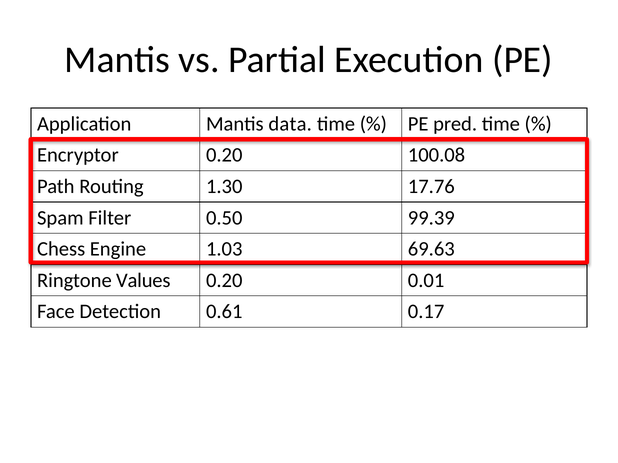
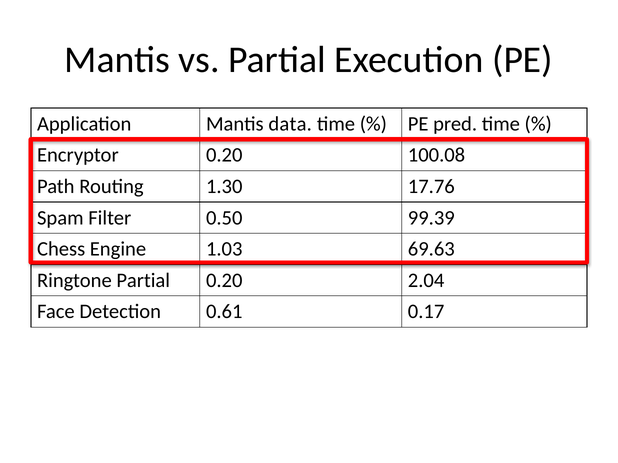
Ringtone Values: Values -> Partial
0.01: 0.01 -> 2.04
